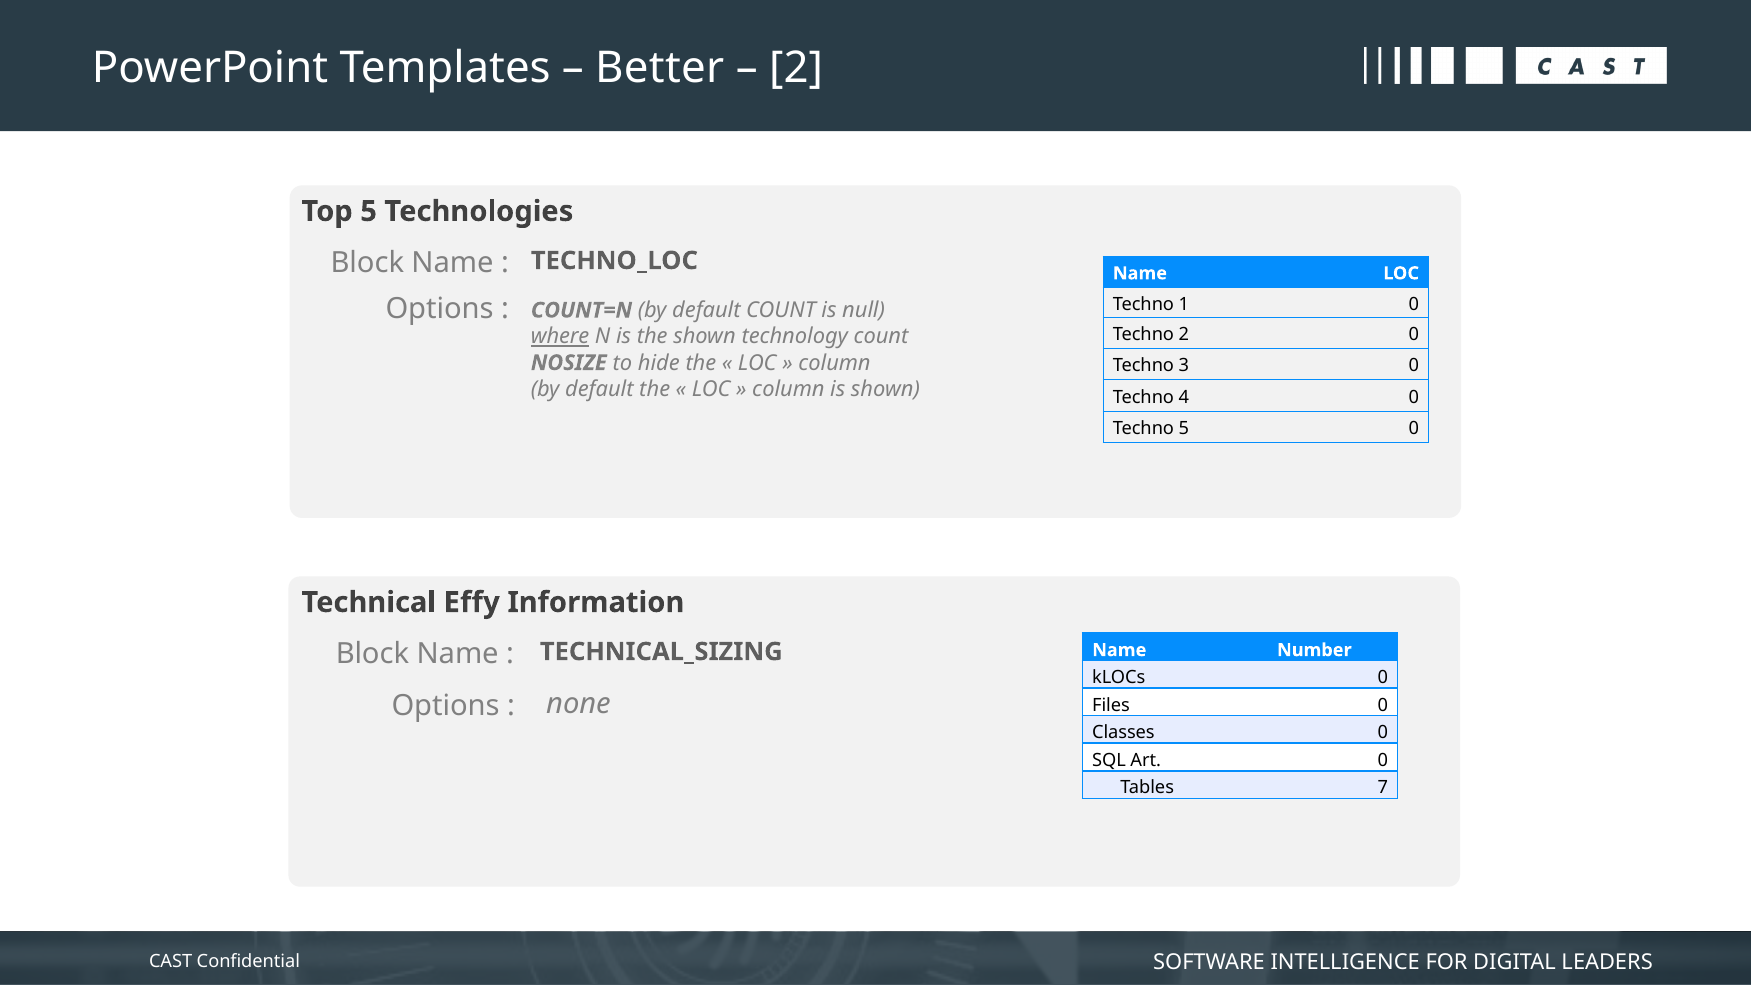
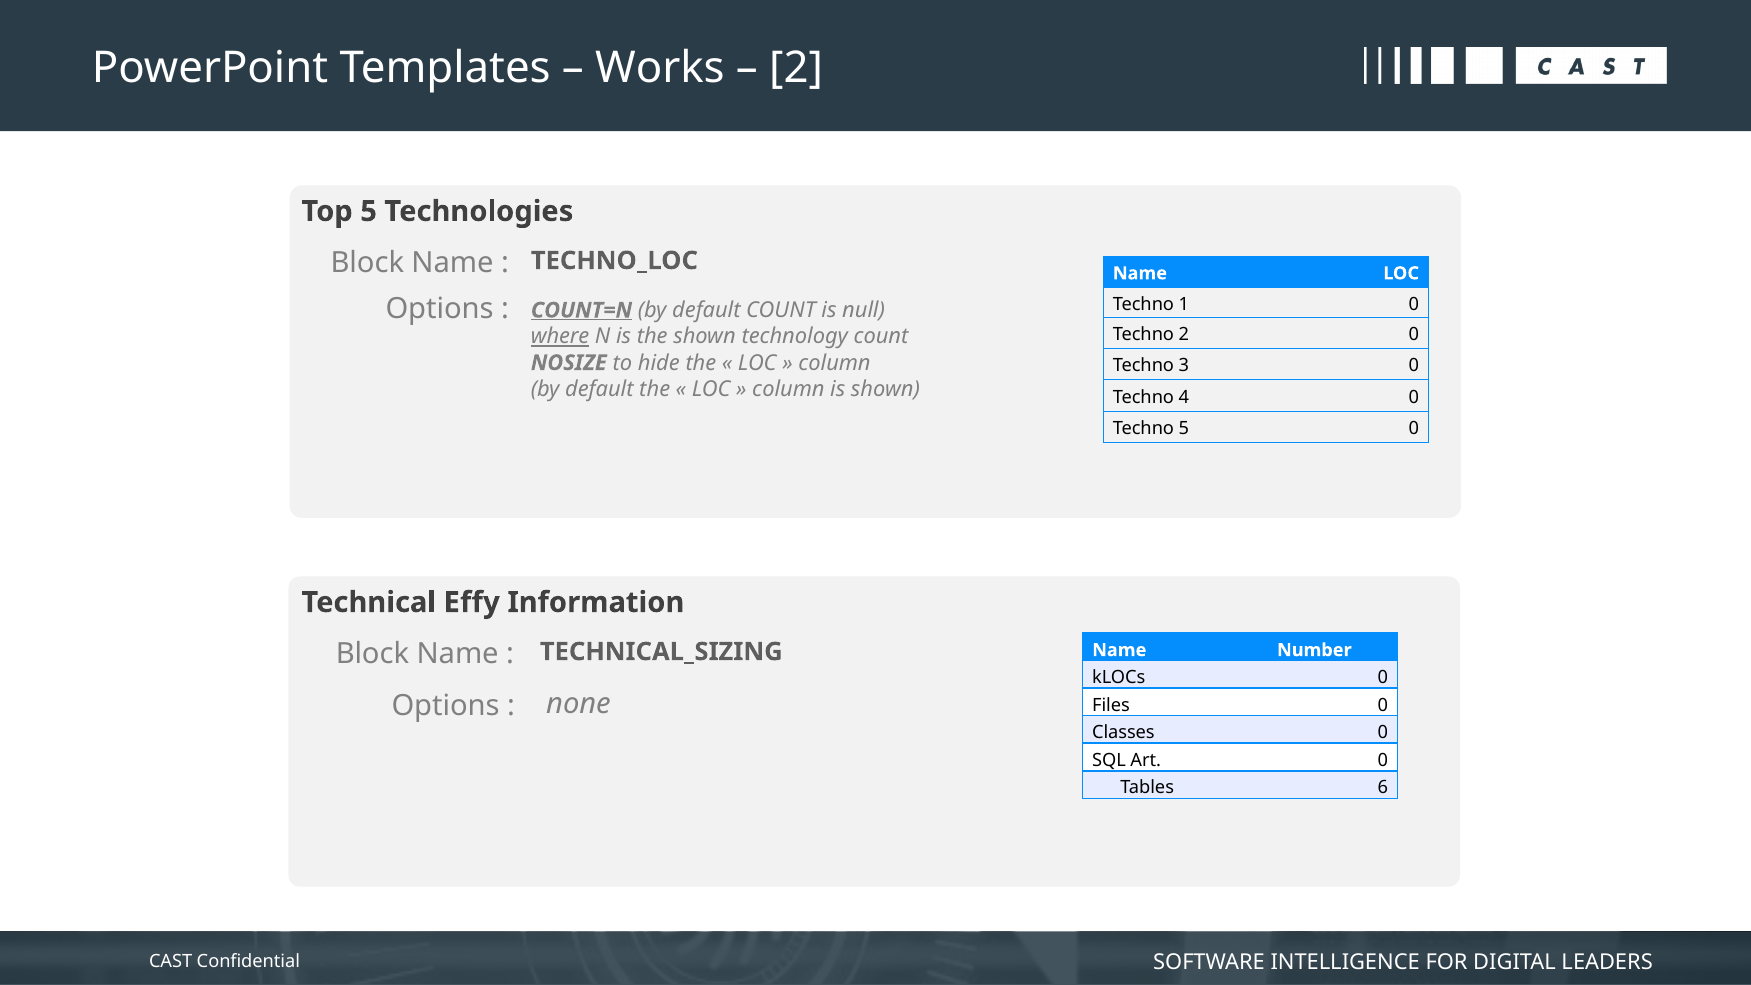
Better: Better -> Works
COUNT=N underline: none -> present
7: 7 -> 6
